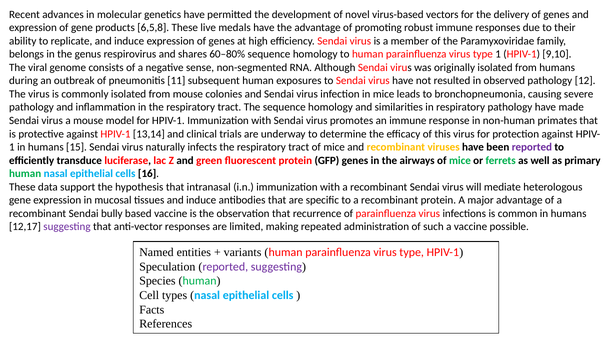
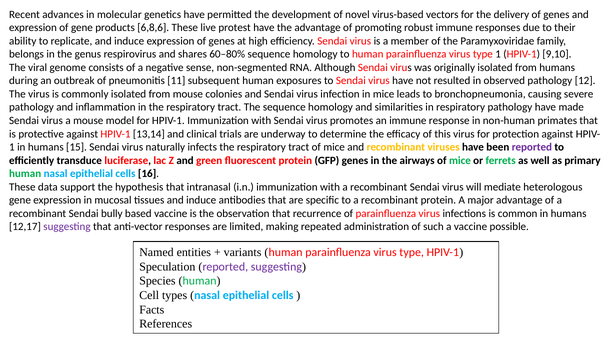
6,5,8: 6,5,8 -> 6,8,6
medals: medals -> protest
